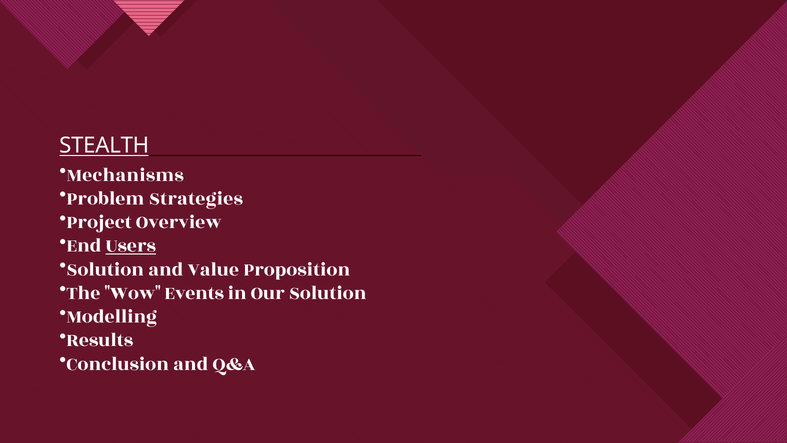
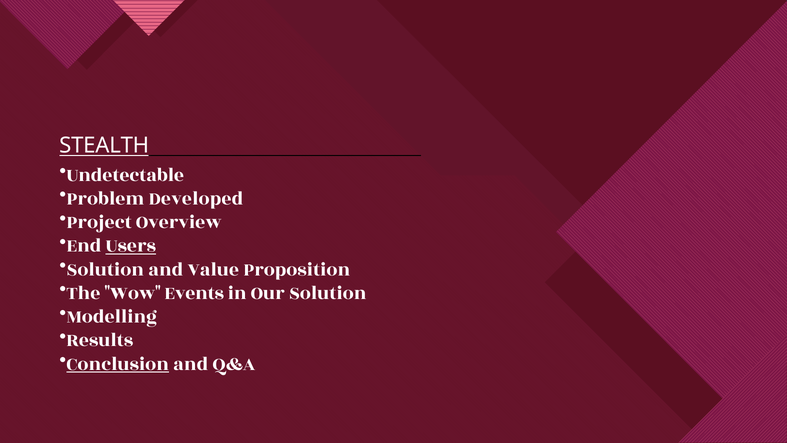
Mechanisms: Mechanisms -> Undetectable
Strategies: Strategies -> Developed
Conclusion underline: none -> present
